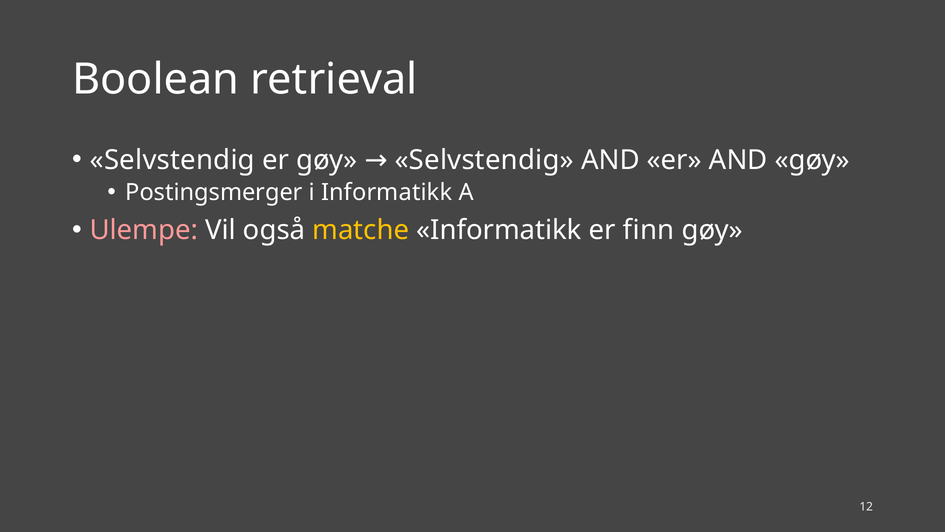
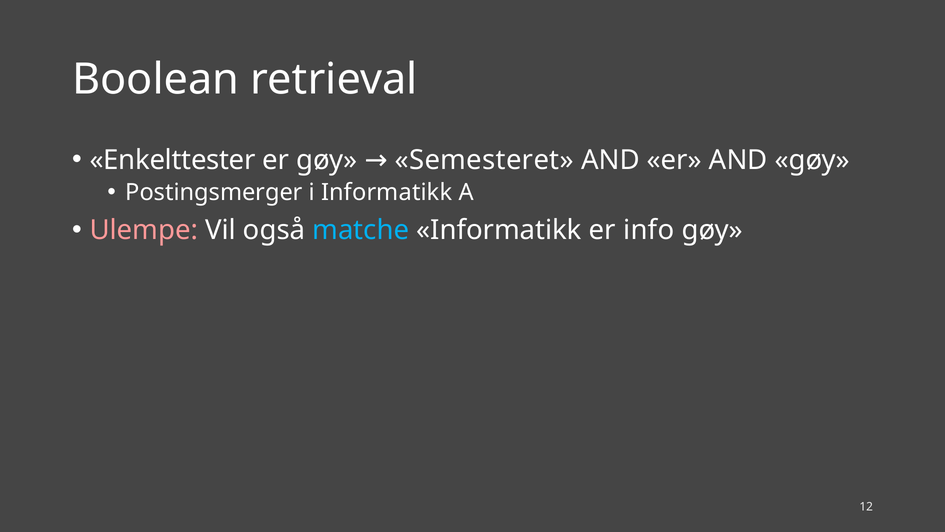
Selvstendig at (172, 160): Selvstendig -> Enkelttester
gøy Selvstendig: Selvstendig -> Semesteret
matche colour: yellow -> light blue
finn: finn -> info
